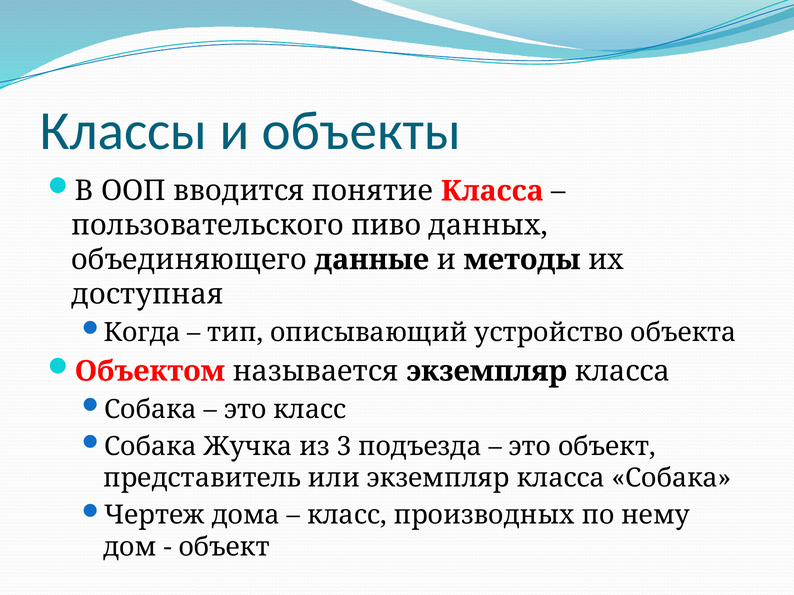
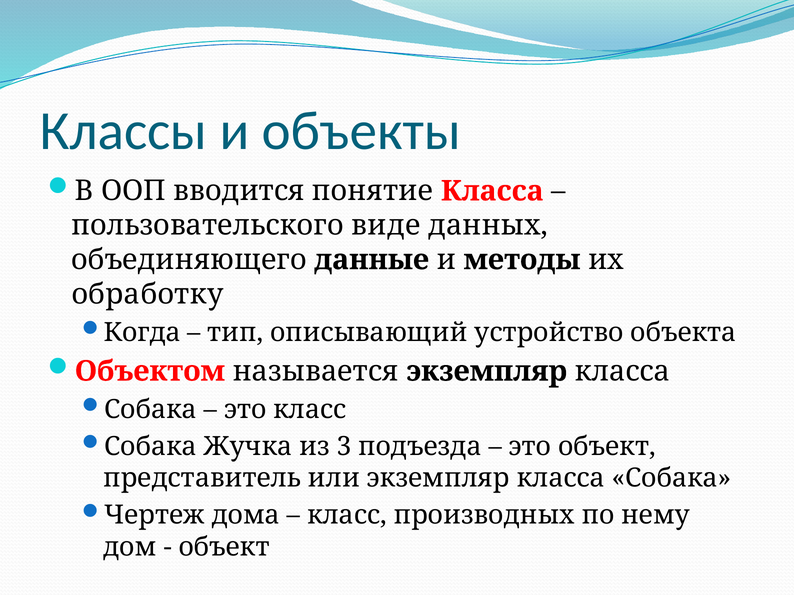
пиво: пиво -> виде
доступная: доступная -> обработку
